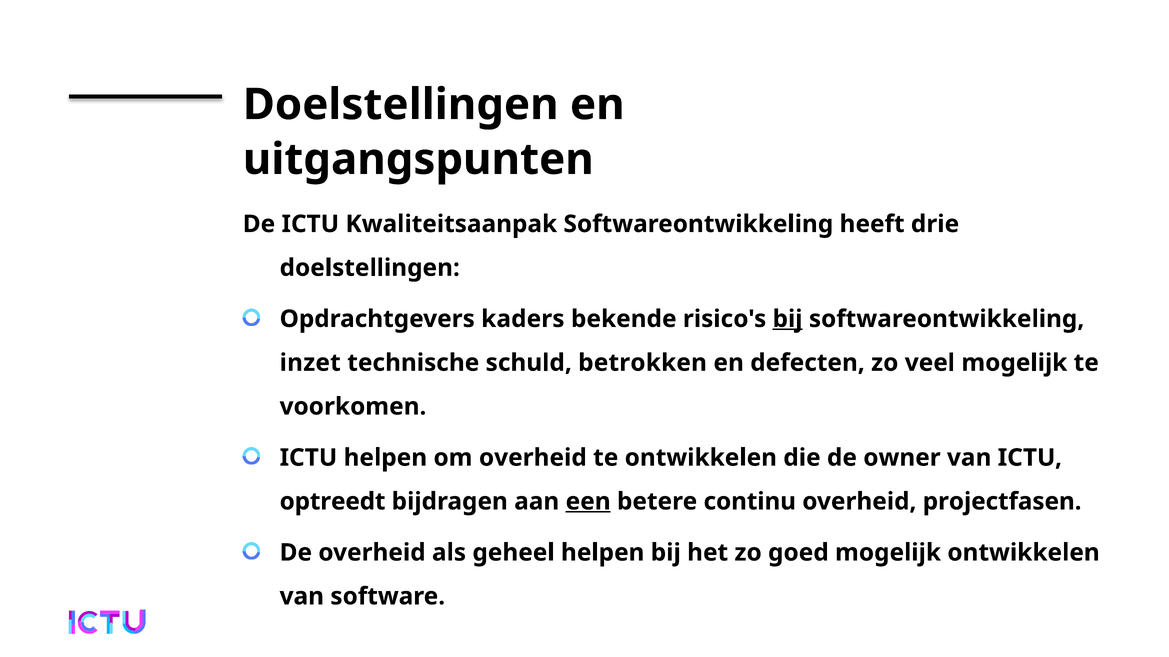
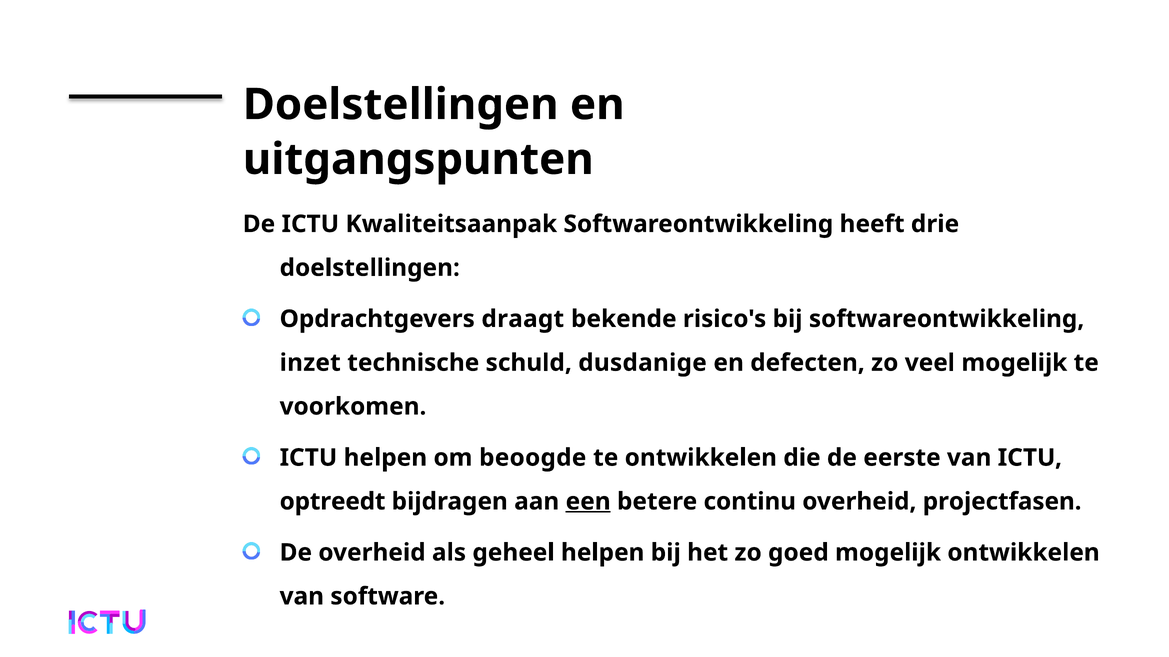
kaders: kaders -> draagt
bij at (788, 319) underline: present -> none
betrokken: betrokken -> dusdanige
om overheid: overheid -> beoogde
owner: owner -> eerste
